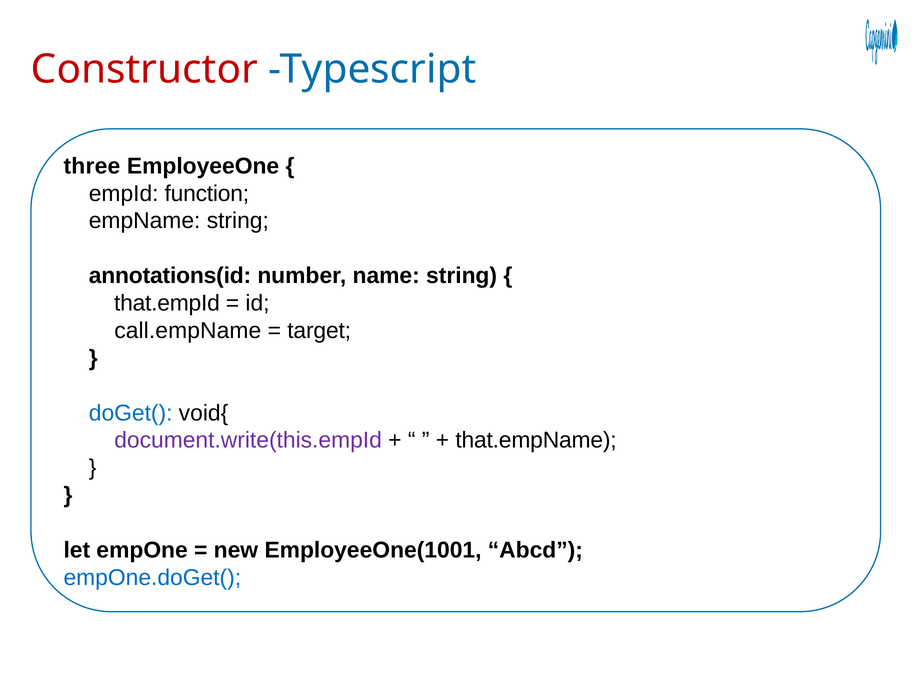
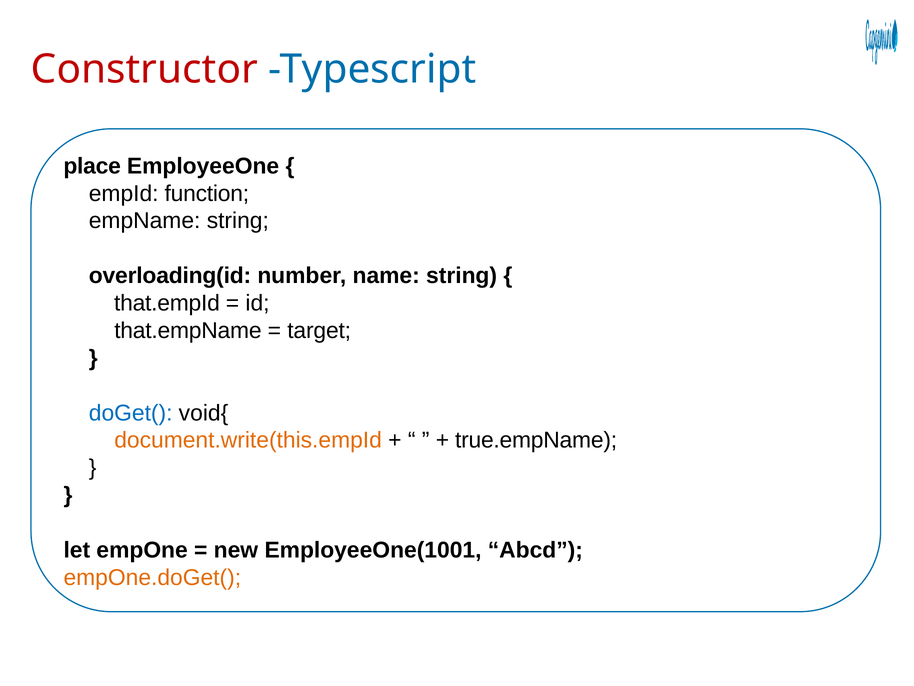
three: three -> place
annotations(id: annotations(id -> overloading(id
call.empName: call.empName -> that.empName
document.write(this.empId colour: purple -> orange
that.empName: that.empName -> true.empName
empOne.doGet( colour: blue -> orange
